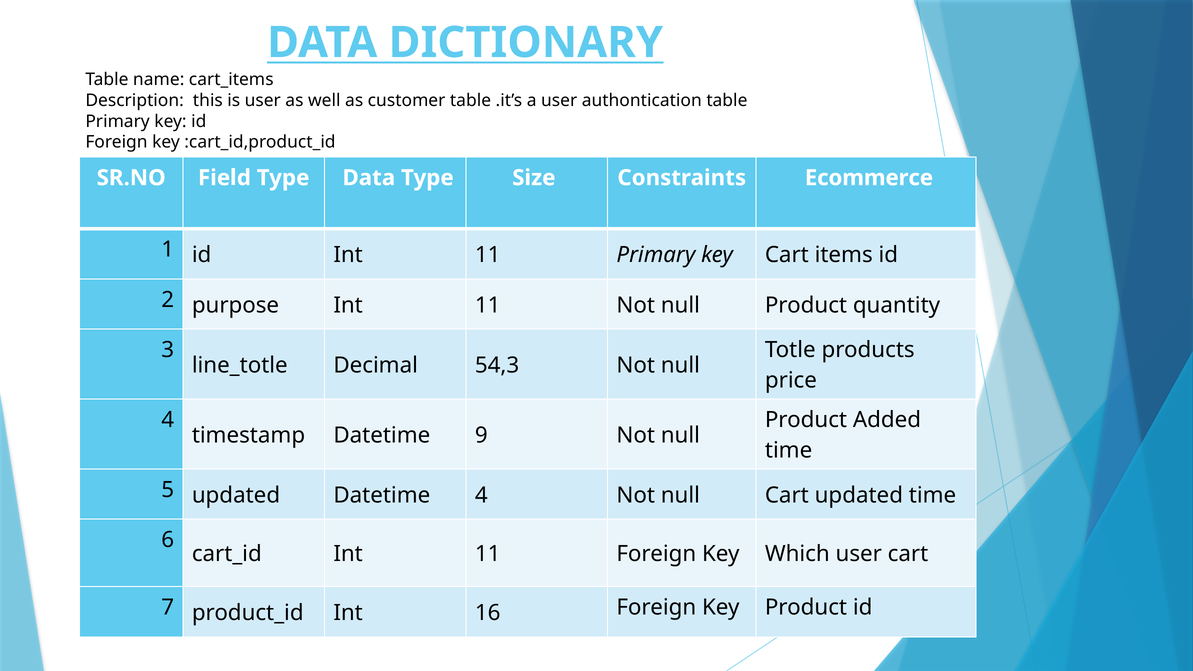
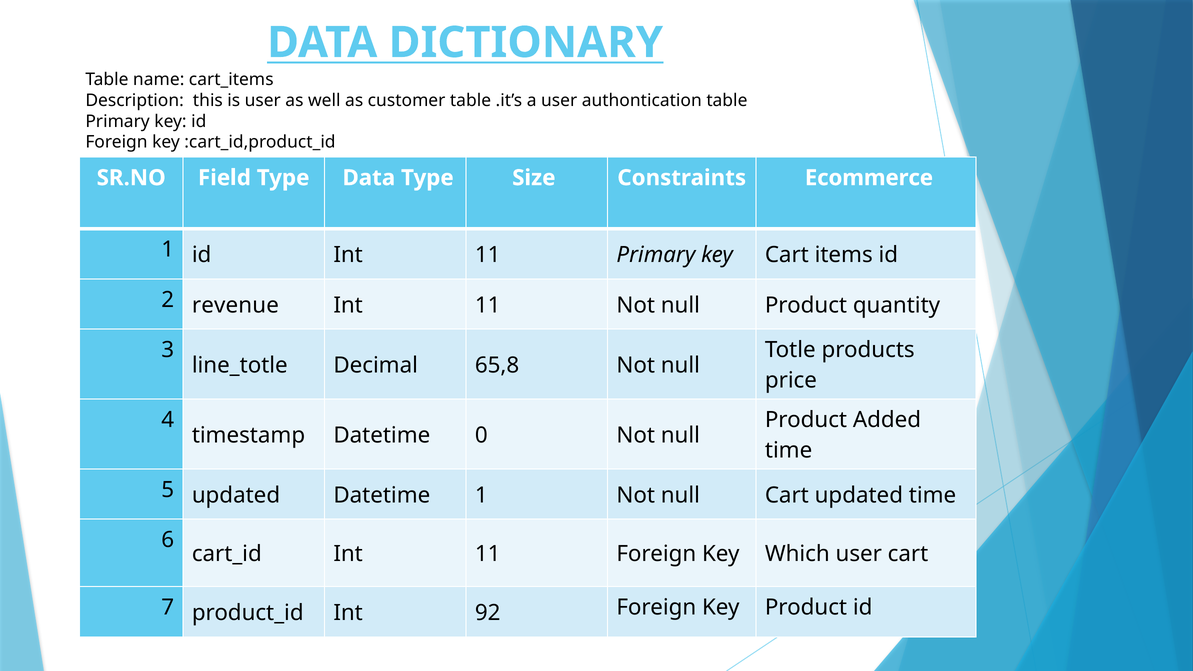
purpose: purpose -> revenue
54,3: 54,3 -> 65,8
9: 9 -> 0
Datetime 4: 4 -> 1
16: 16 -> 92
